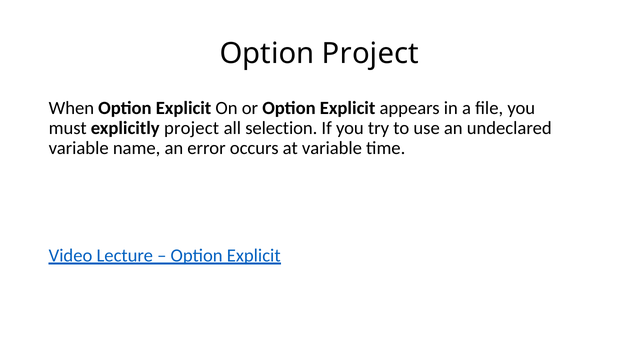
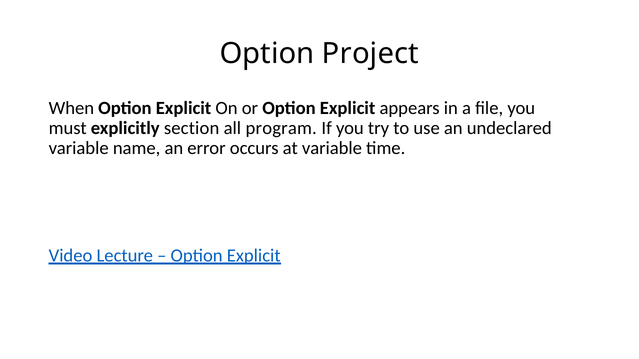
explicitly project: project -> section
selection: selection -> program
